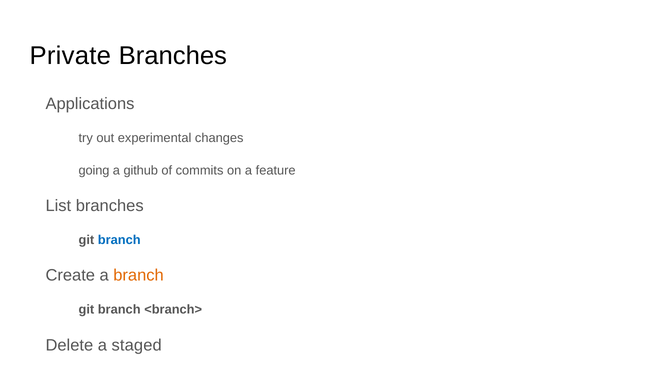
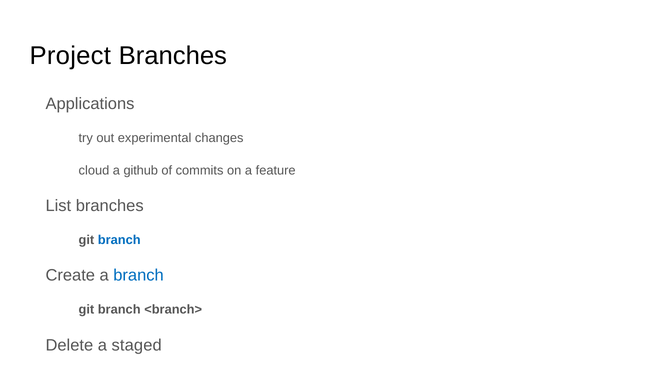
Private: Private -> Project
going: going -> cloud
branch at (139, 276) colour: orange -> blue
